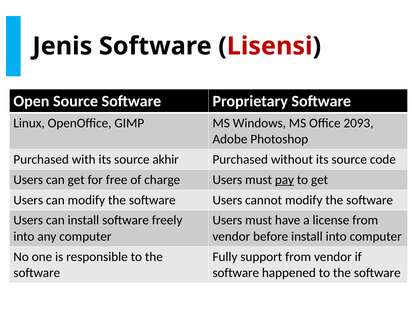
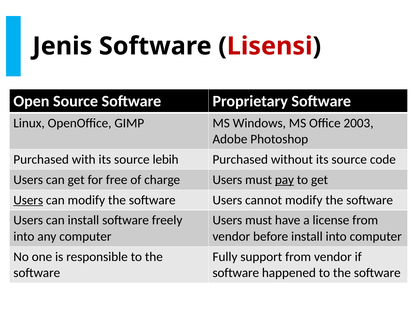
2093: 2093 -> 2003
akhir: akhir -> lebih
Users at (28, 200) underline: none -> present
